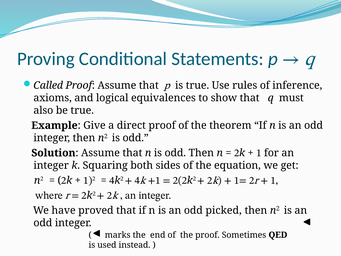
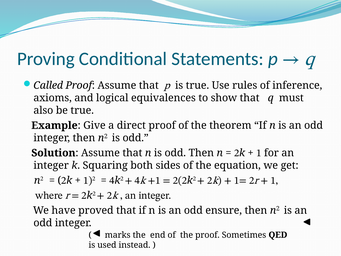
picked: picked -> ensure
